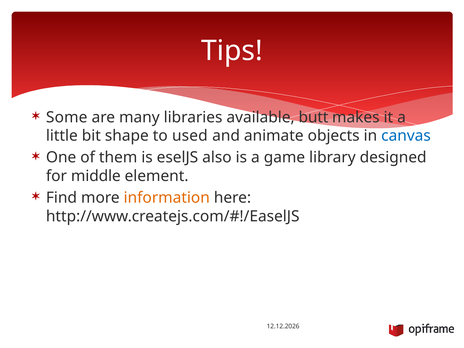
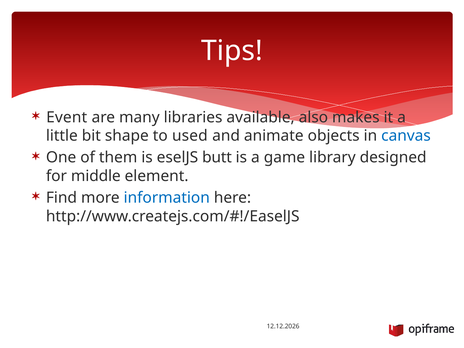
Some: Some -> Event
butt: butt -> also
also: also -> butt
information colour: orange -> blue
